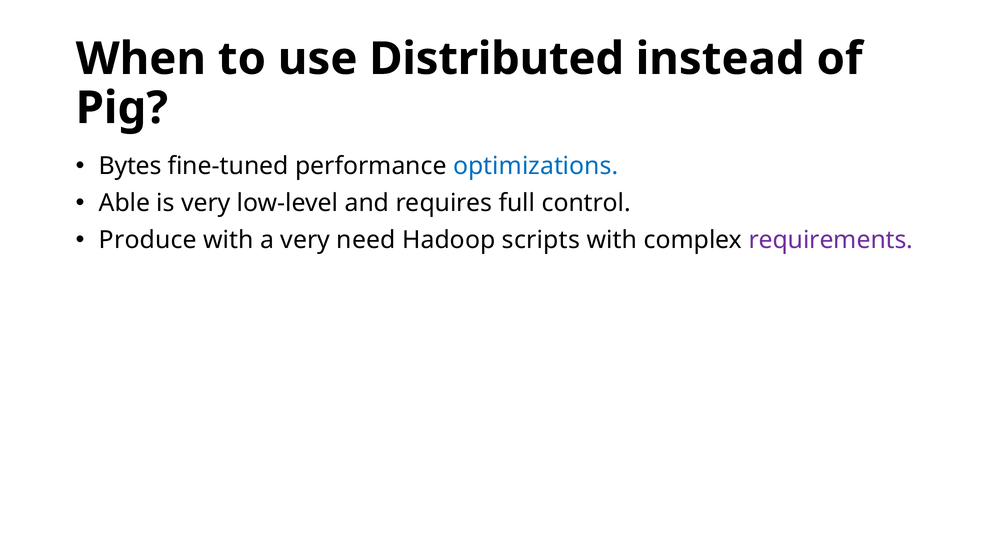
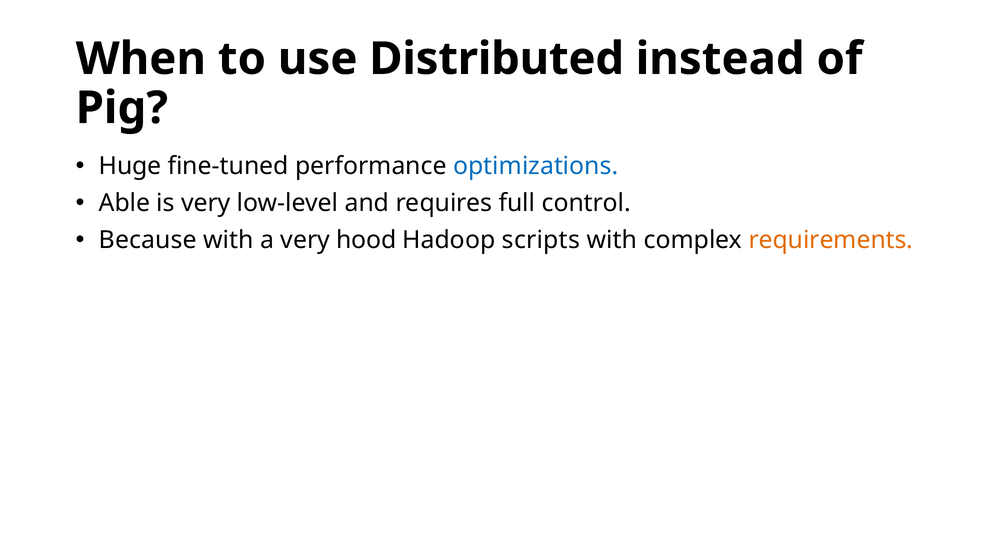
Bytes: Bytes -> Huge
Produce: Produce -> Because
need: need -> hood
requirements colour: purple -> orange
